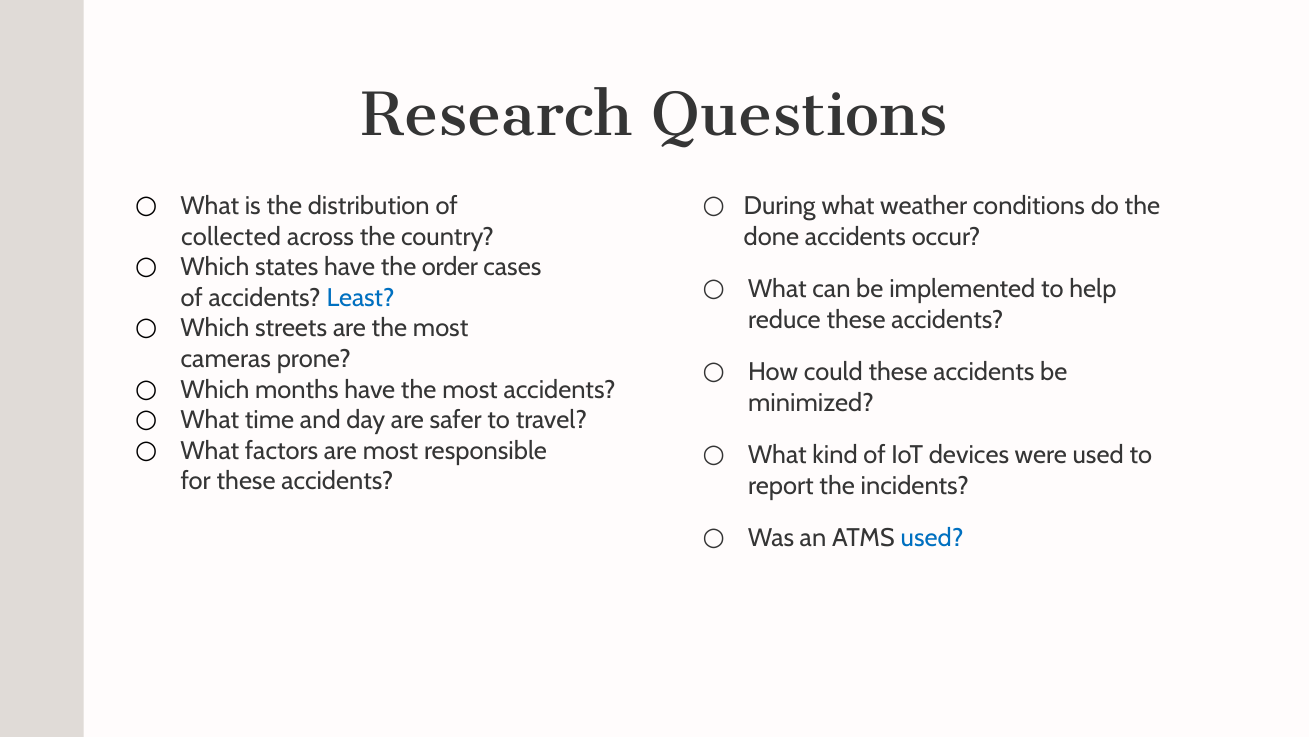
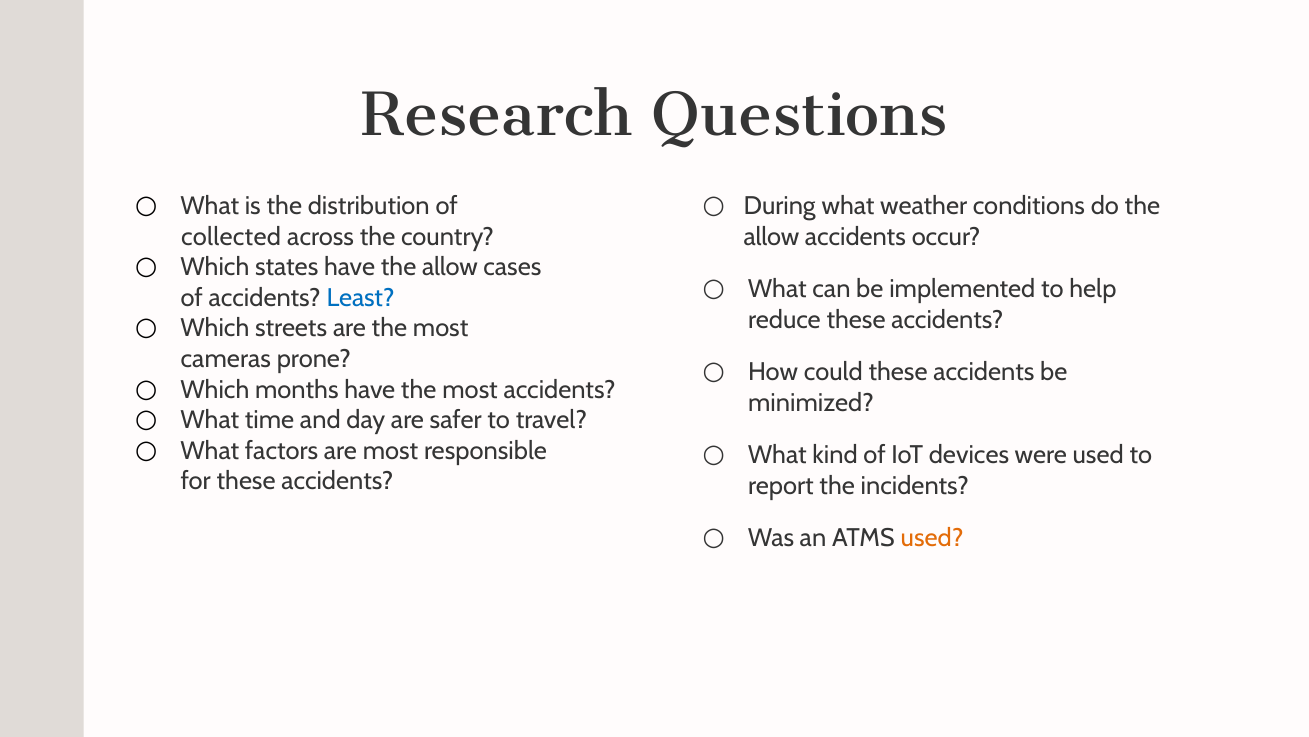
done at (771, 237): done -> allow
have the order: order -> allow
used at (932, 538) colour: blue -> orange
